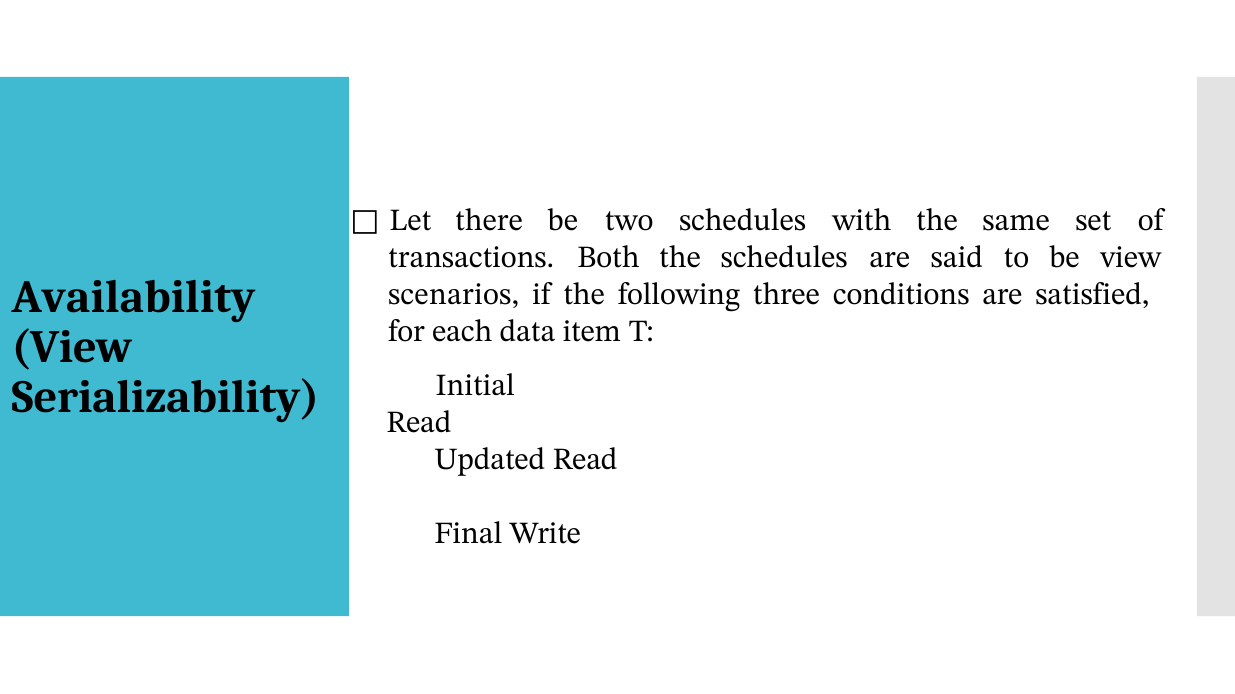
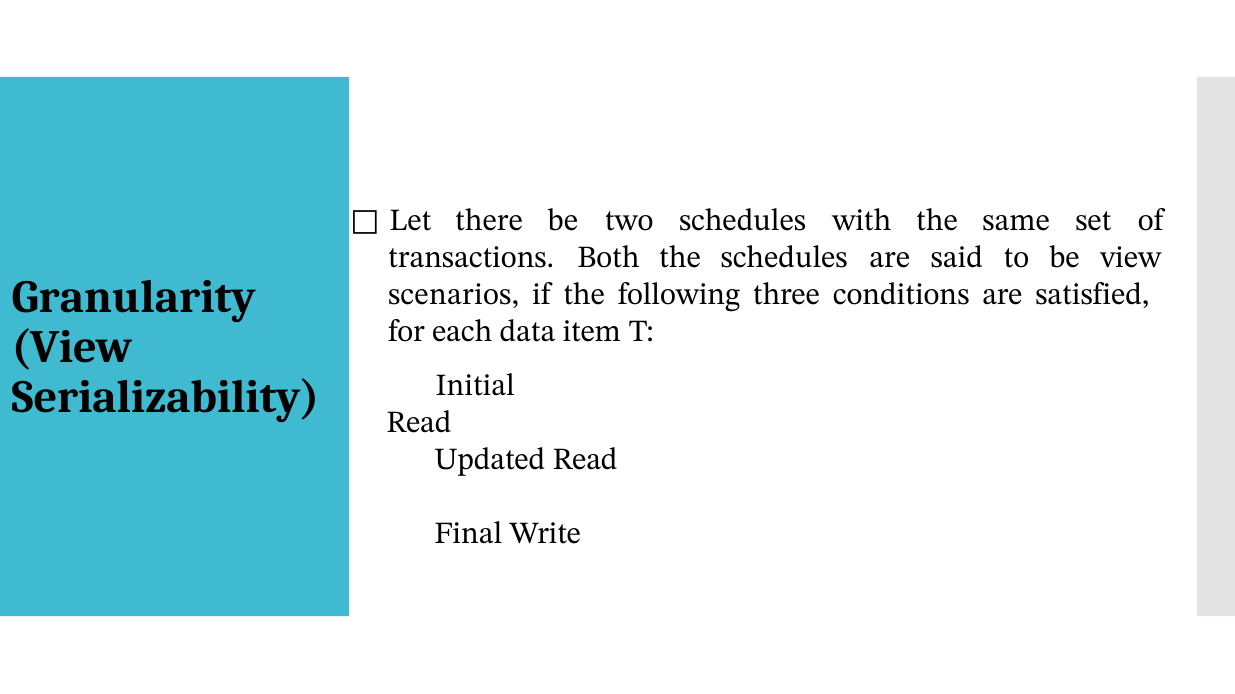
Availability: Availability -> Granularity
